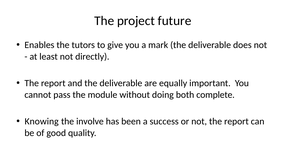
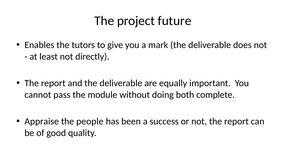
Knowing: Knowing -> Appraise
involve: involve -> people
